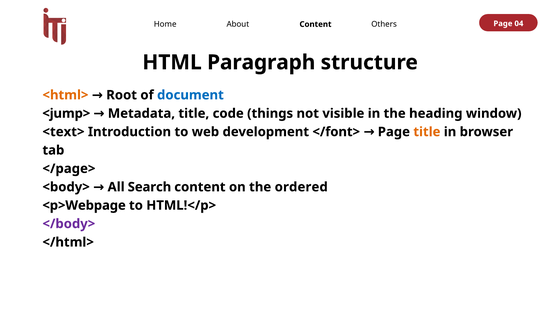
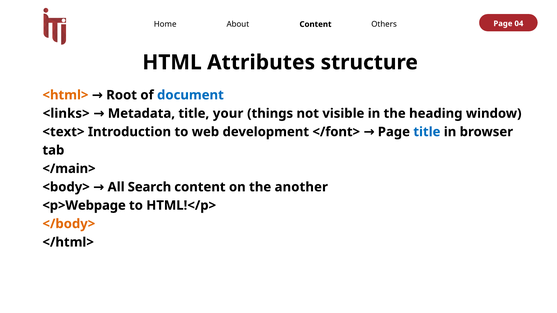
Paragraph: Paragraph -> Attributes
<jump>: <jump> -> <links>
code: code -> your
title at (427, 132) colour: orange -> blue
</page>: </page> -> </main>
ordered: ordered -> another
</body> colour: purple -> orange
